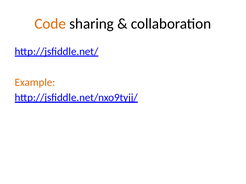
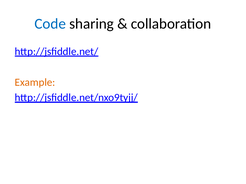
Code colour: orange -> blue
